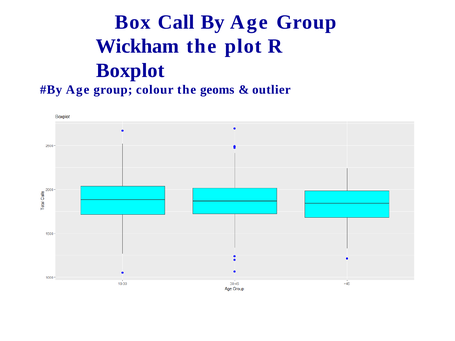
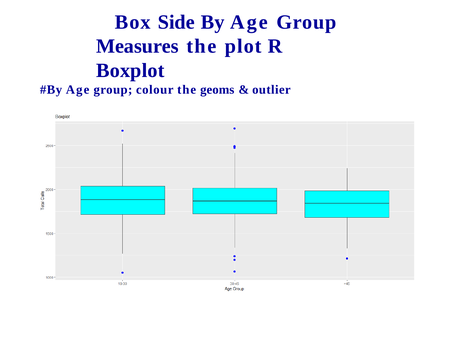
Call: Call -> Side
Wickham: Wickham -> Measures
